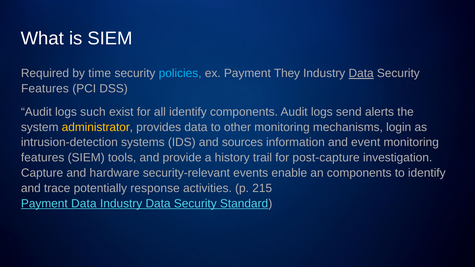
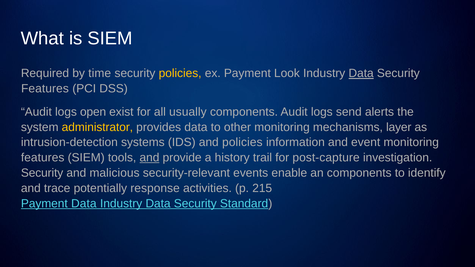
policies at (180, 73) colour: light blue -> yellow
They: They -> Look
such: such -> open
all identify: identify -> usually
login: login -> layer
and sources: sources -> policies
and at (149, 158) underline: none -> present
Capture at (42, 173): Capture -> Security
hardware: hardware -> malicious
